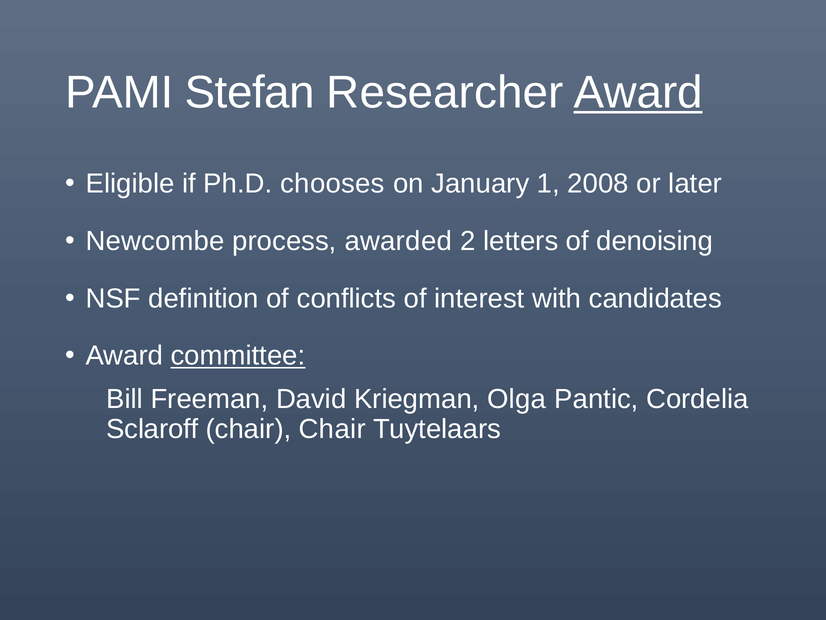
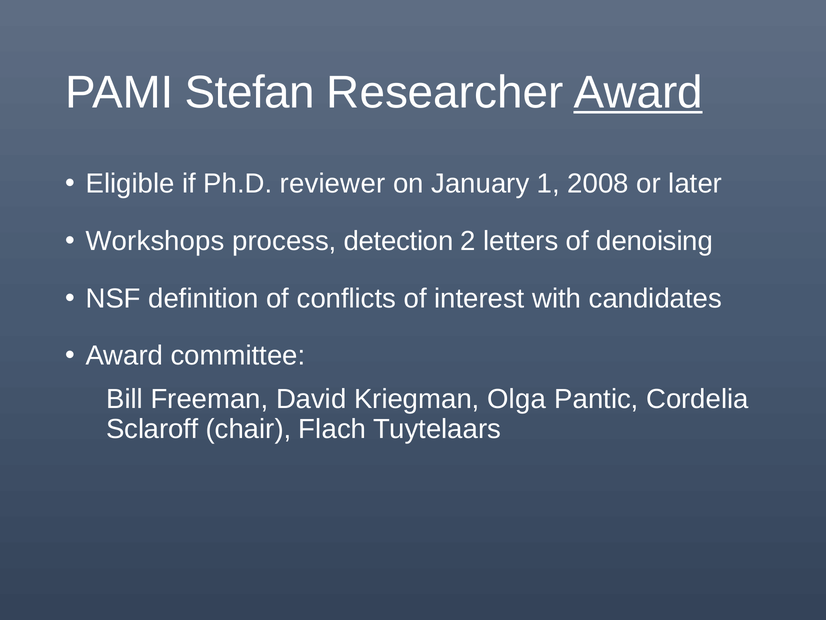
chooses: chooses -> reviewer
Newcombe: Newcombe -> Workshops
awarded: awarded -> detection
committee underline: present -> none
chair Chair: Chair -> Flach
